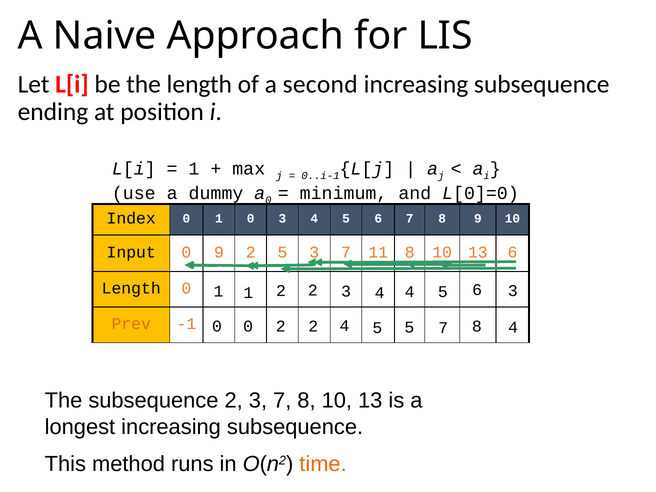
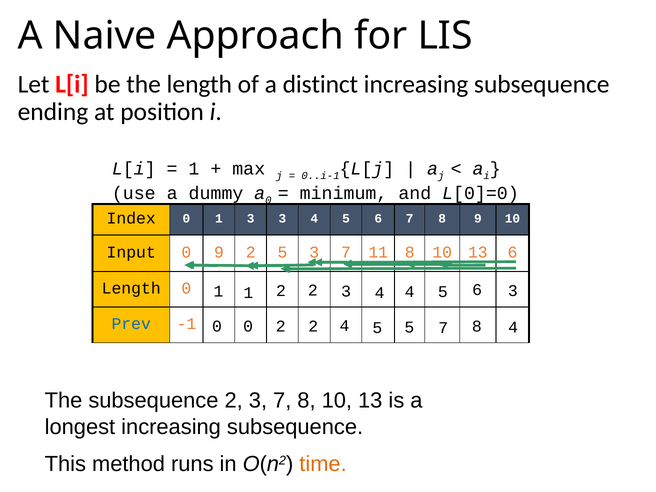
second: second -> distinct
Index 0 1 0: 0 -> 3
Prev colour: orange -> blue
